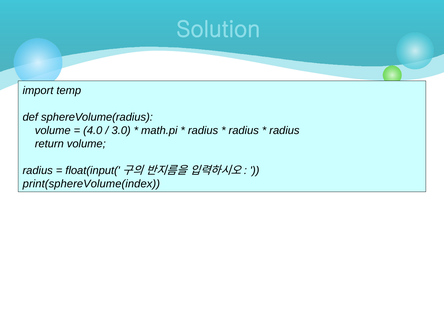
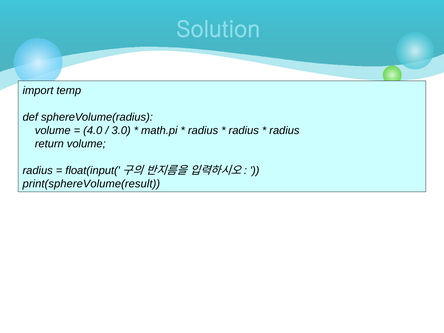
print(sphereVolume(index: print(sphereVolume(index -> print(sphereVolume(result
